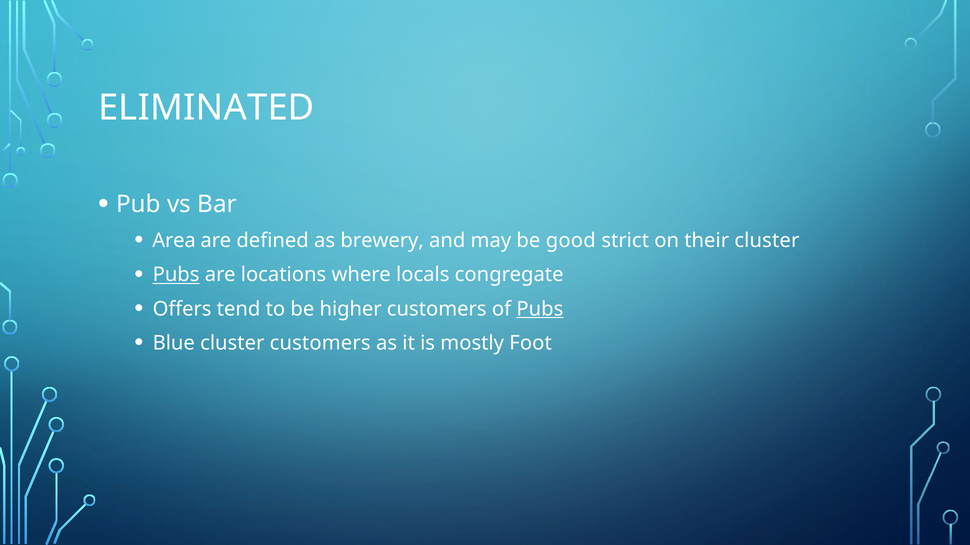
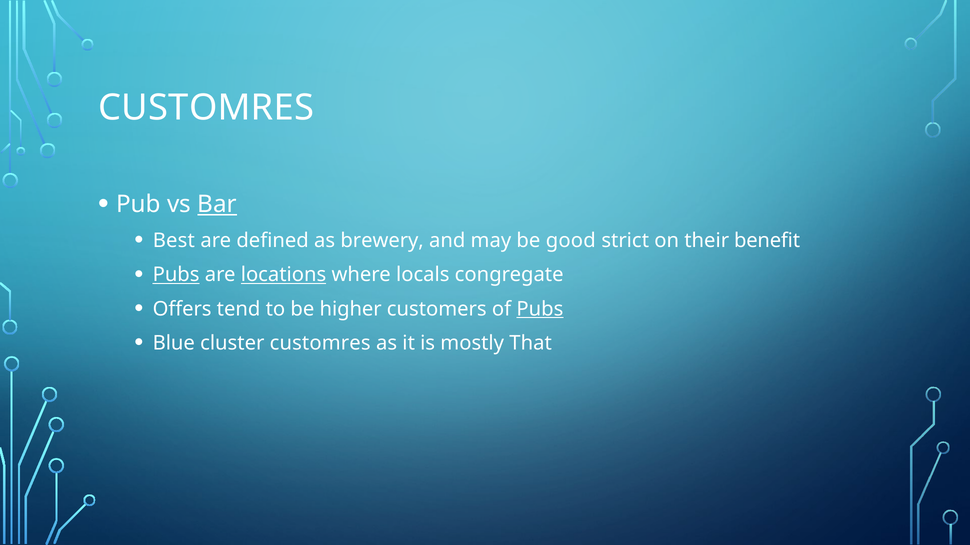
ELIMINATED at (206, 108): ELIMINATED -> CUSTOMRES
Bar underline: none -> present
Area: Area -> Best
their cluster: cluster -> benefit
locations underline: none -> present
cluster customers: customers -> customres
Foot: Foot -> That
